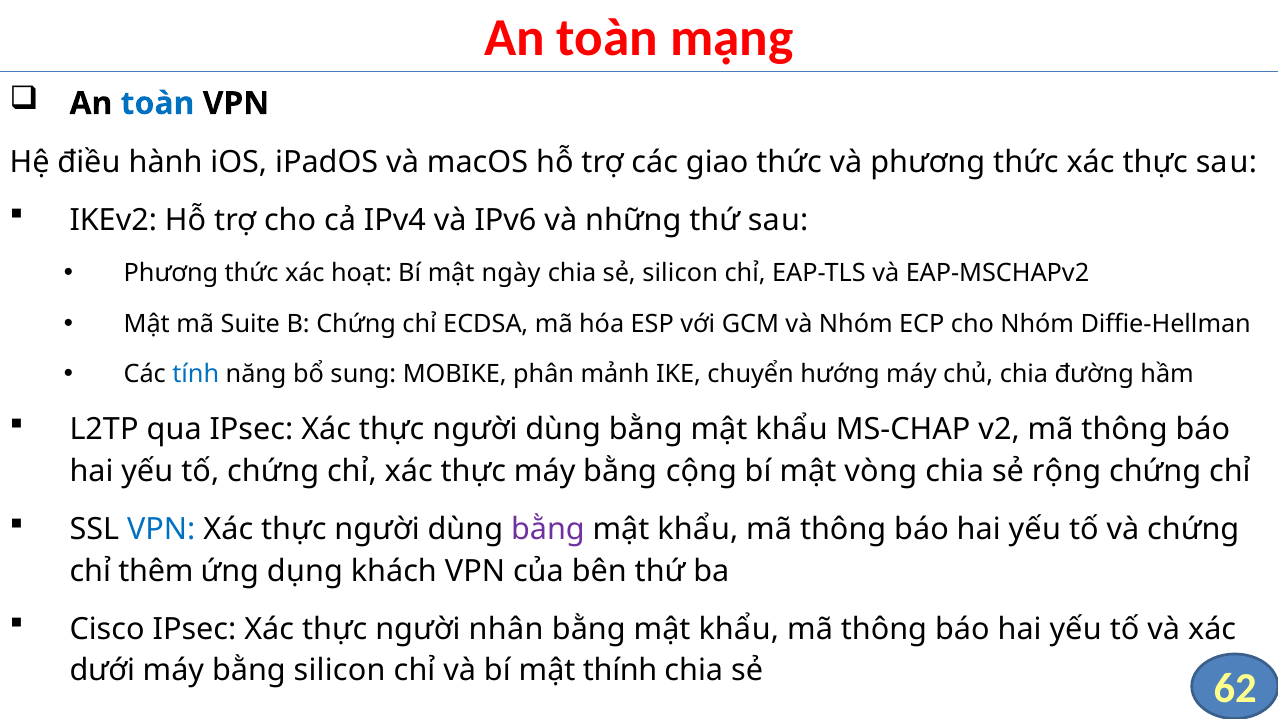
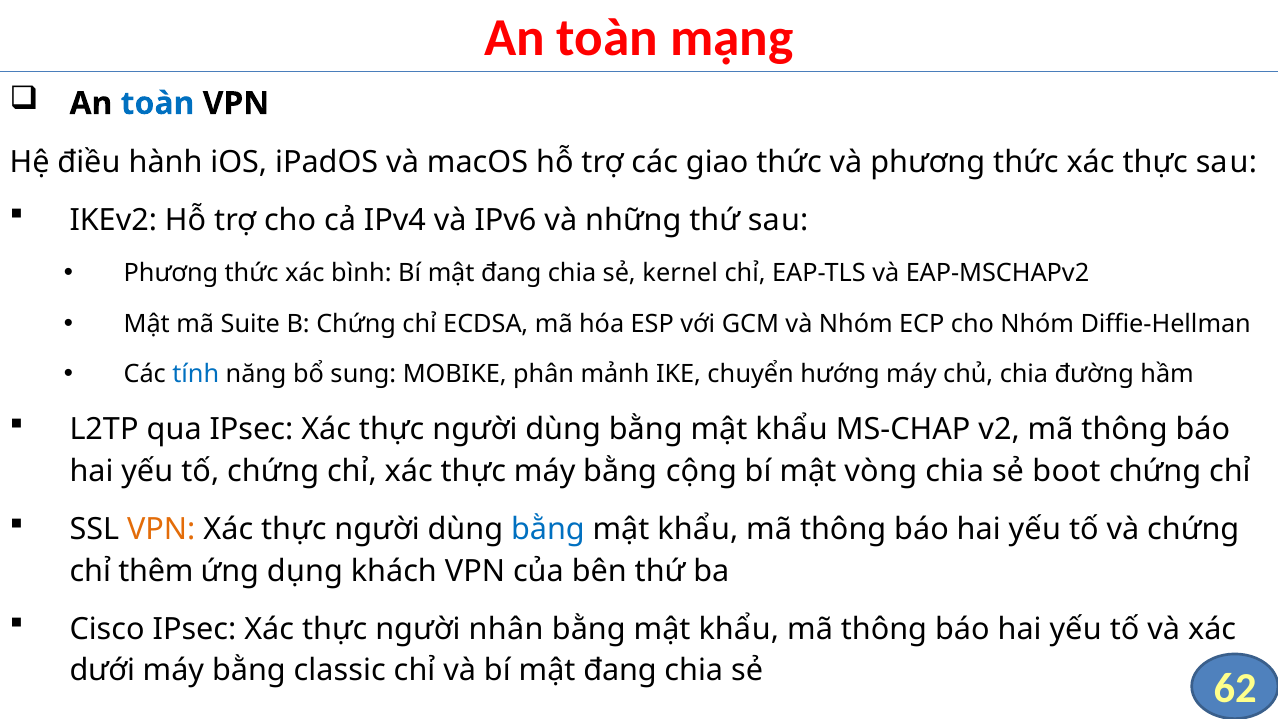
hoạt: hoạt -> bình
ngày at (511, 273): ngày -> đang
sẻ silicon: silicon -> kernel
rộng: rộng -> boot
VPN at (161, 529) colour: blue -> orange
bằng at (548, 529) colour: purple -> blue
bằng silicon: silicon -> classic
và bí mật thính: thính -> đang
